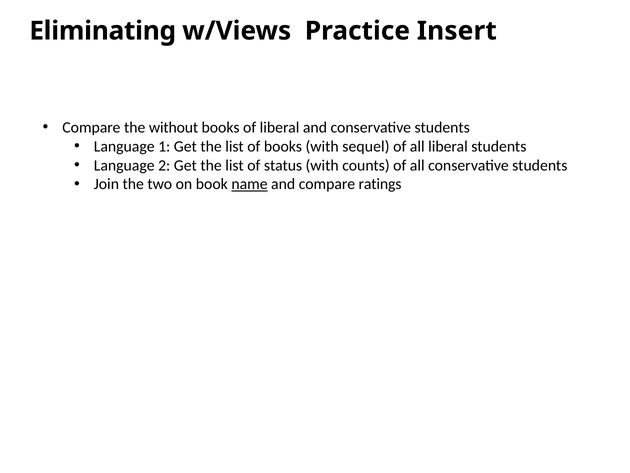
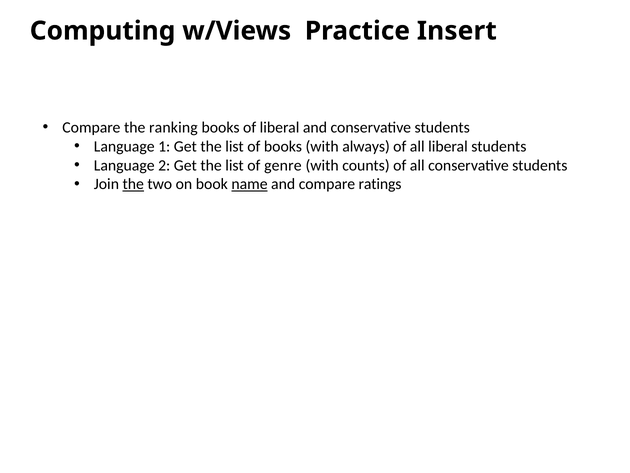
Eliminating: Eliminating -> Computing
without: without -> ranking
sequel: sequel -> always
status: status -> genre
the at (133, 184) underline: none -> present
